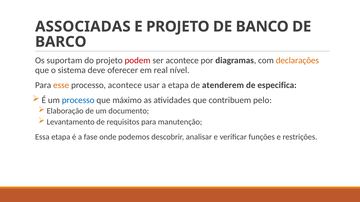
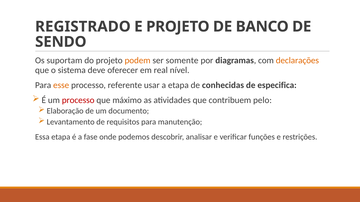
ASSOCIADAS: ASSOCIADAS -> REGISTRADO
BARCO: BARCO -> SENDO
podem colour: red -> orange
ser acontece: acontece -> somente
processo acontece: acontece -> referente
atenderem: atenderem -> conhecidas
processo at (78, 100) colour: blue -> red
